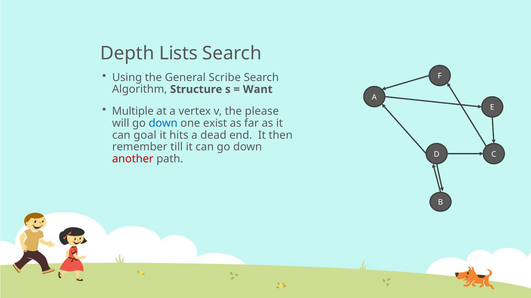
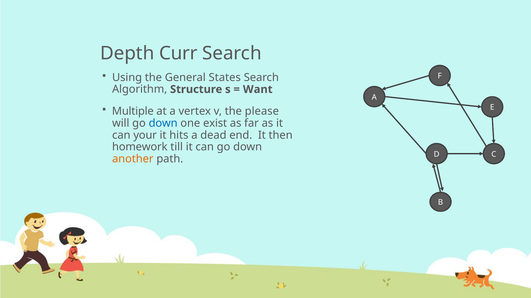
Lists: Lists -> Curr
Scribe: Scribe -> States
goal: goal -> your
remember: remember -> homework
another colour: red -> orange
